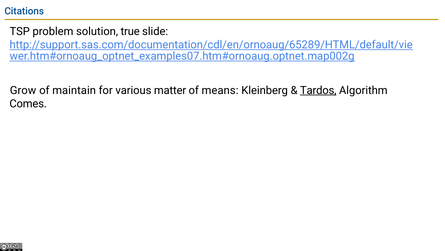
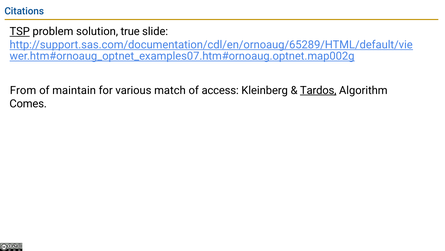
TSP underline: none -> present
Grow: Grow -> From
matter: matter -> match
means: means -> access
